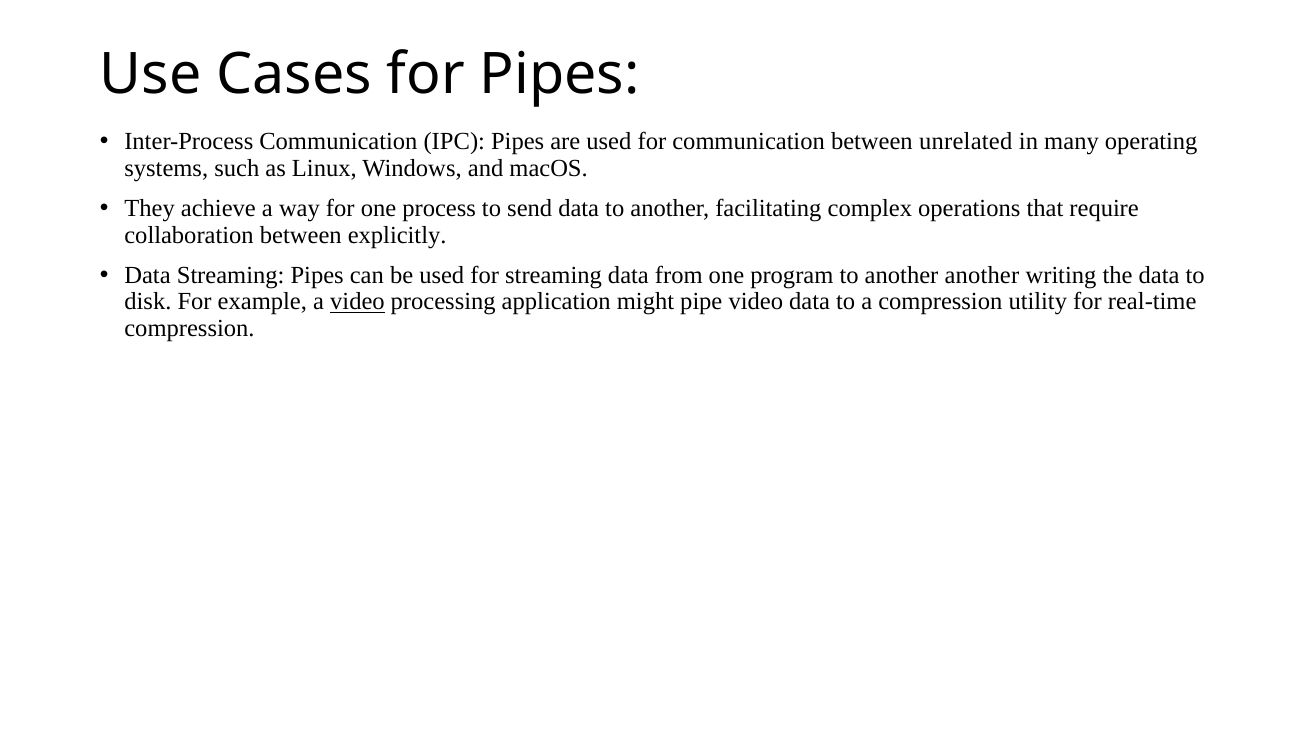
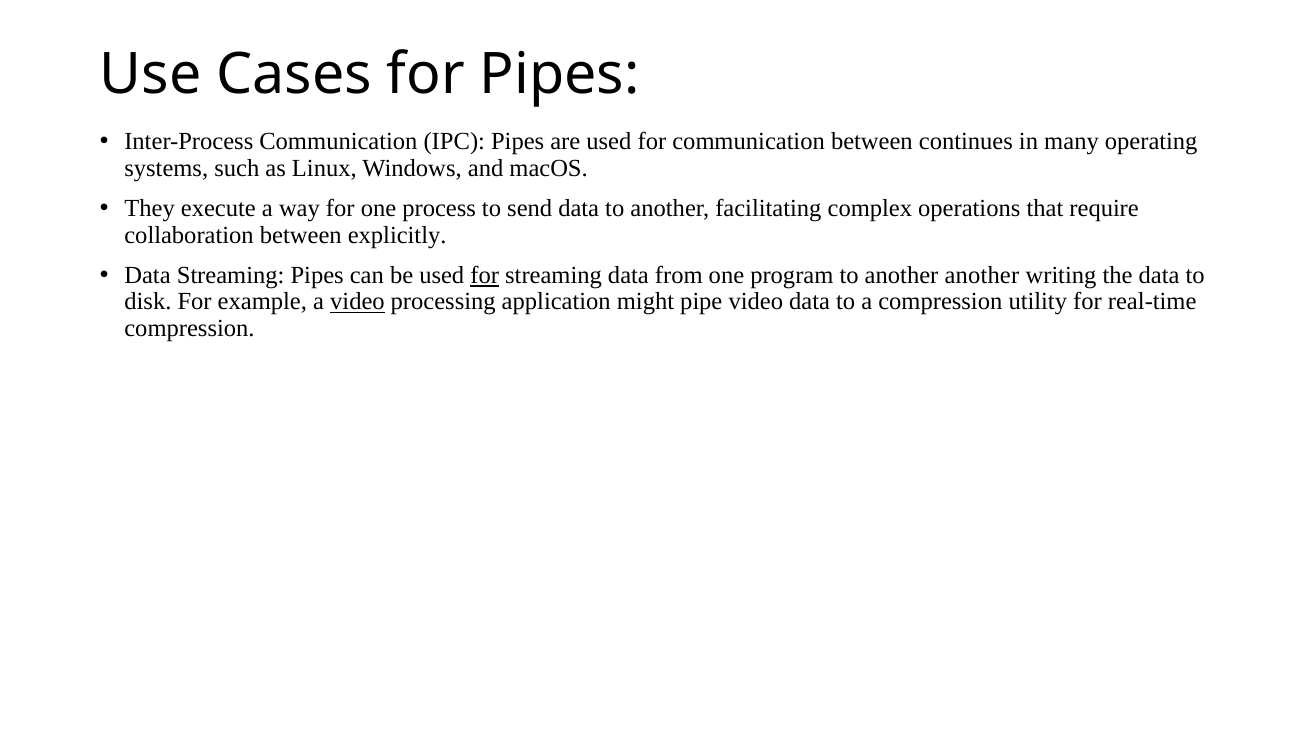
unrelated: unrelated -> continues
achieve: achieve -> execute
for at (485, 275) underline: none -> present
